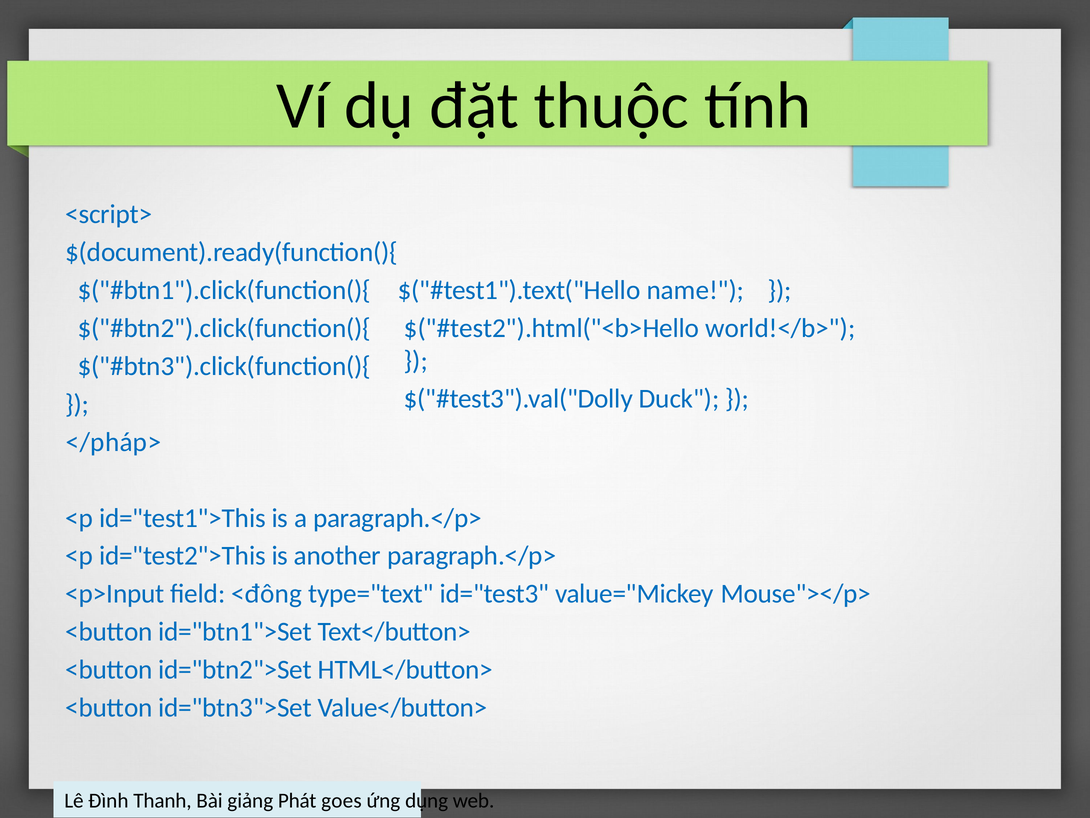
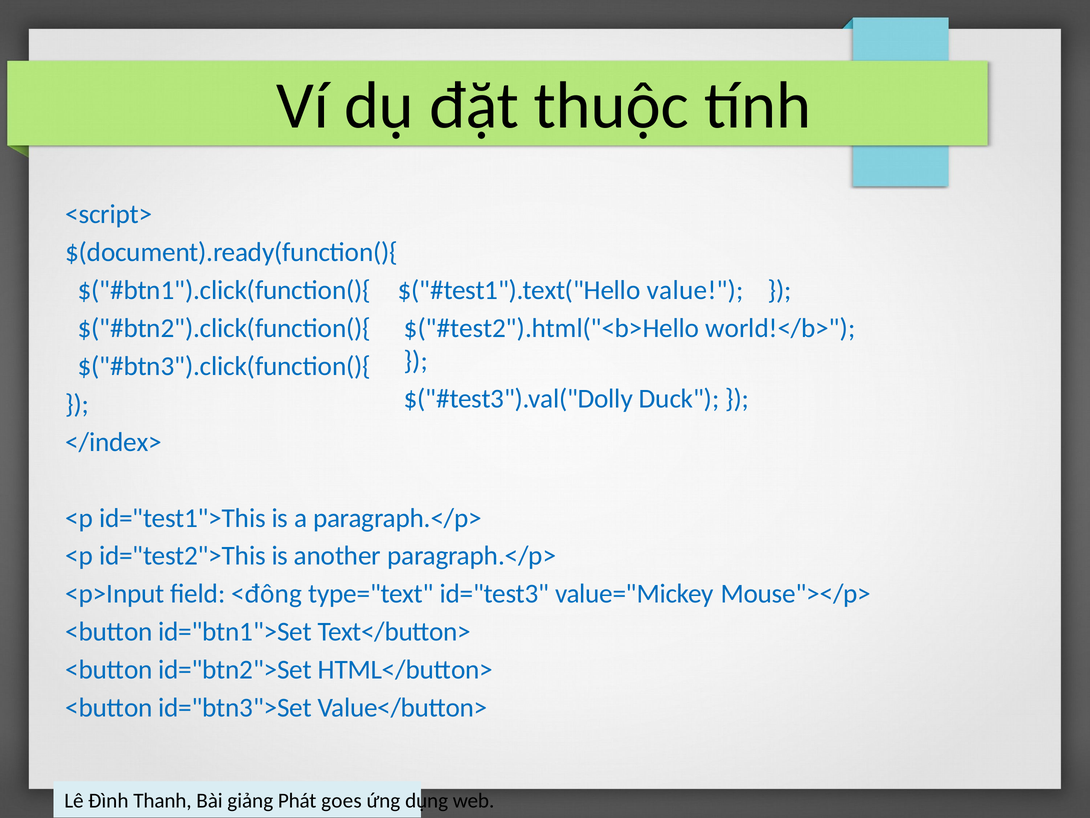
name: name -> value
</pháp>: </pháp> -> </index>
